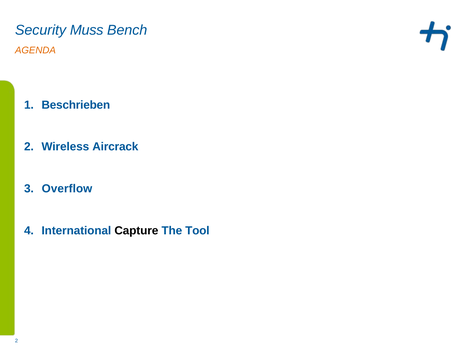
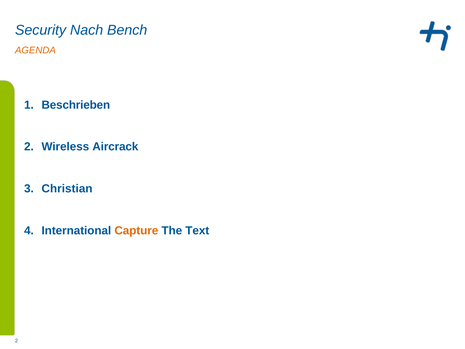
Muss: Muss -> Nach
Overflow: Overflow -> Christian
Capture colour: black -> orange
Tool: Tool -> Text
